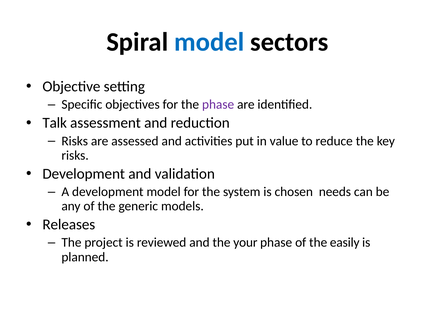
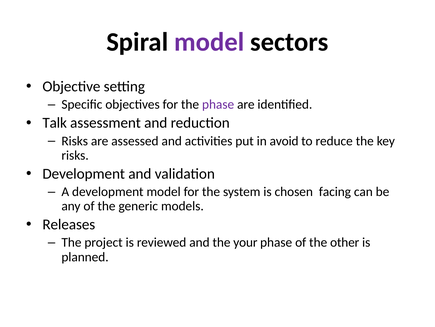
model at (209, 42) colour: blue -> purple
value: value -> avoid
needs: needs -> facing
easily: easily -> other
